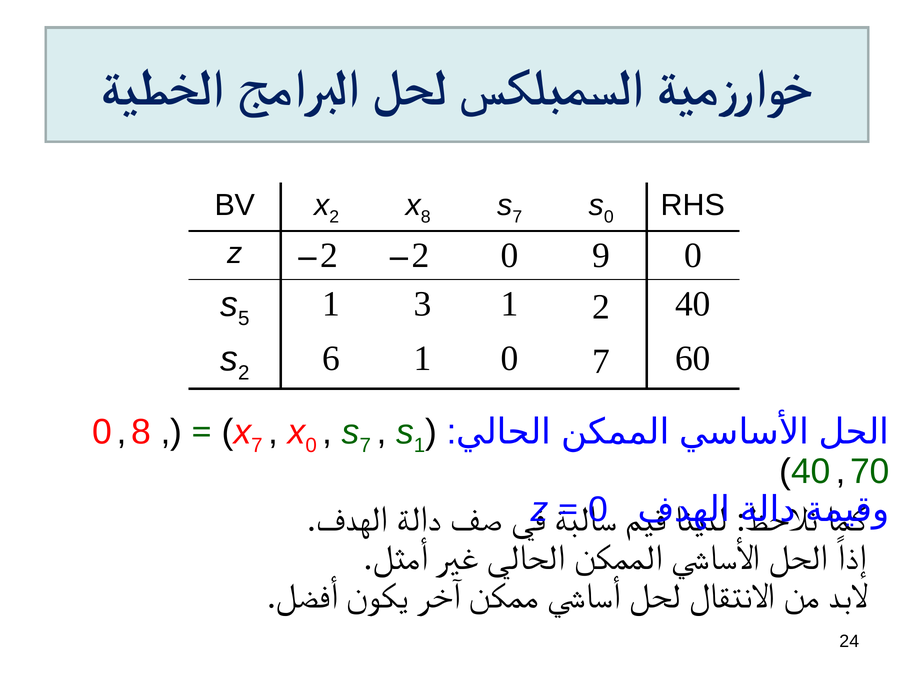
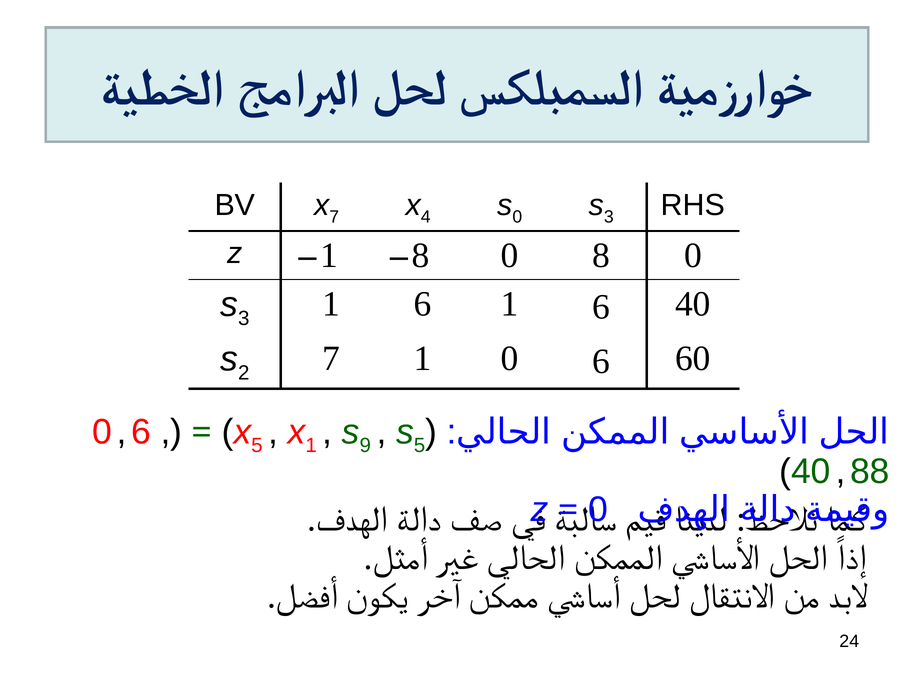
2 at (334, 217): 2 -> 7
8 at (426, 217): 8 -> 4
7 at (517, 217): 7 -> 0
0 at (609, 217): 0 -> 3
2 at (329, 255): 2 -> 1
2 at (421, 255): 2 -> 8
0 9: 9 -> 8
5 at (244, 318): 5 -> 3
3 at (423, 304): 3 -> 6
2 at (601, 307): 2 -> 6
2 6: 6 -> 7
0 7: 7 -> 6
8 at (141, 431): 8 -> 6
7 at (257, 445): 7 -> 5
0 at (311, 445): 0 -> 1
7 at (365, 445): 7 -> 9
1 at (420, 445): 1 -> 5
70: 70 -> 88
